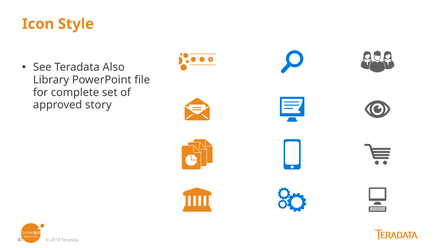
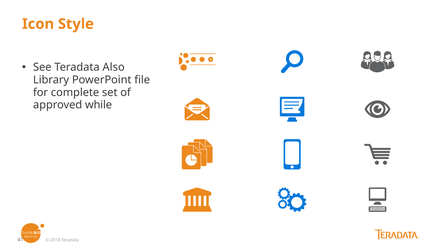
story: story -> while
